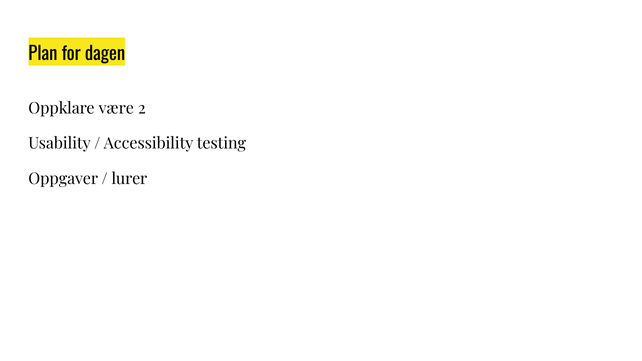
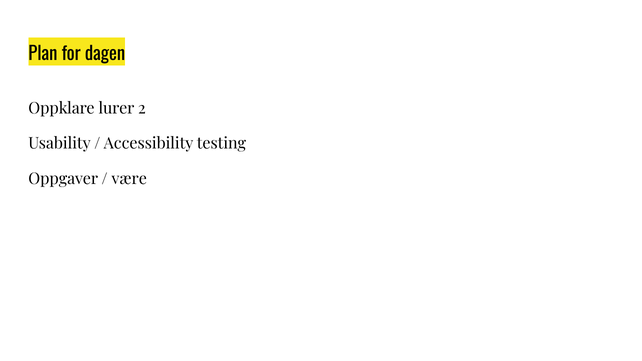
være: være -> lurer
lurer: lurer -> være
